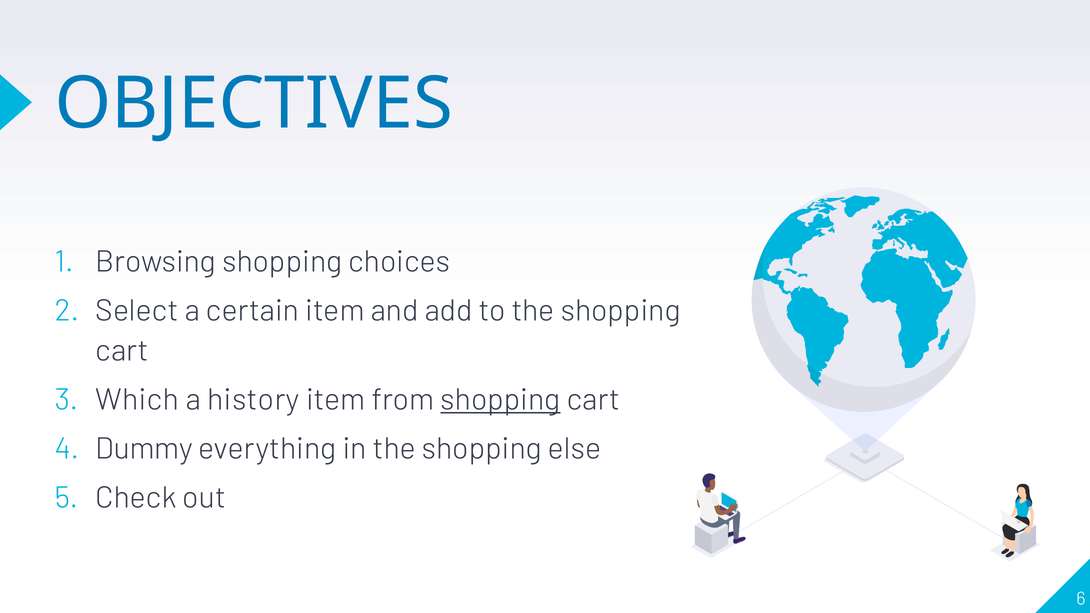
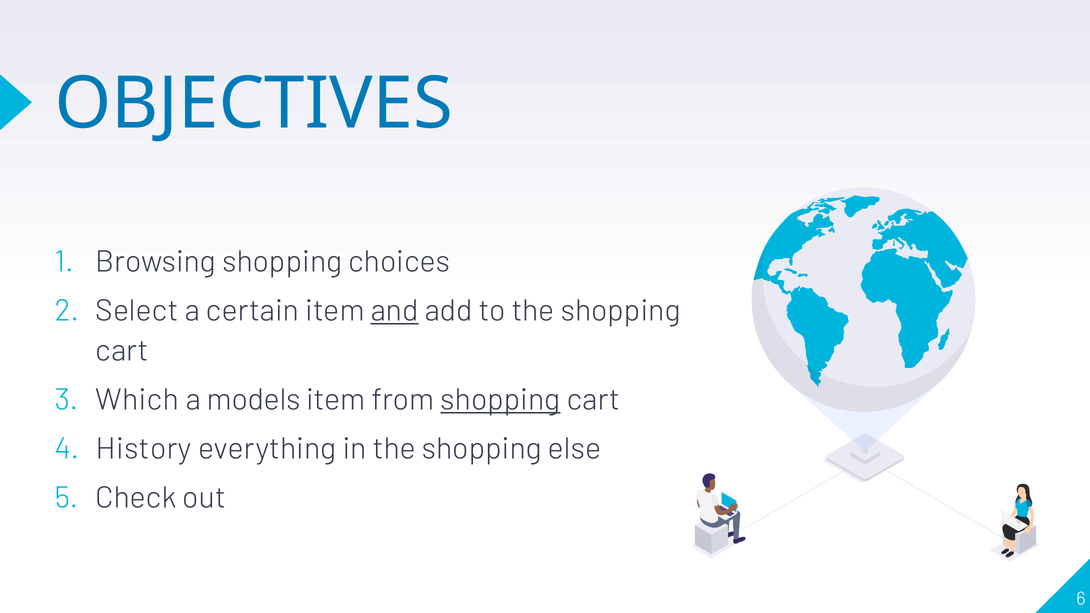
and underline: none -> present
history: history -> models
Dummy: Dummy -> History
